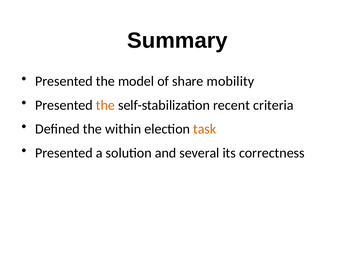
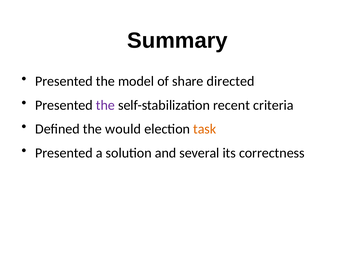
mobility: mobility -> directed
the at (105, 105) colour: orange -> purple
within: within -> would
